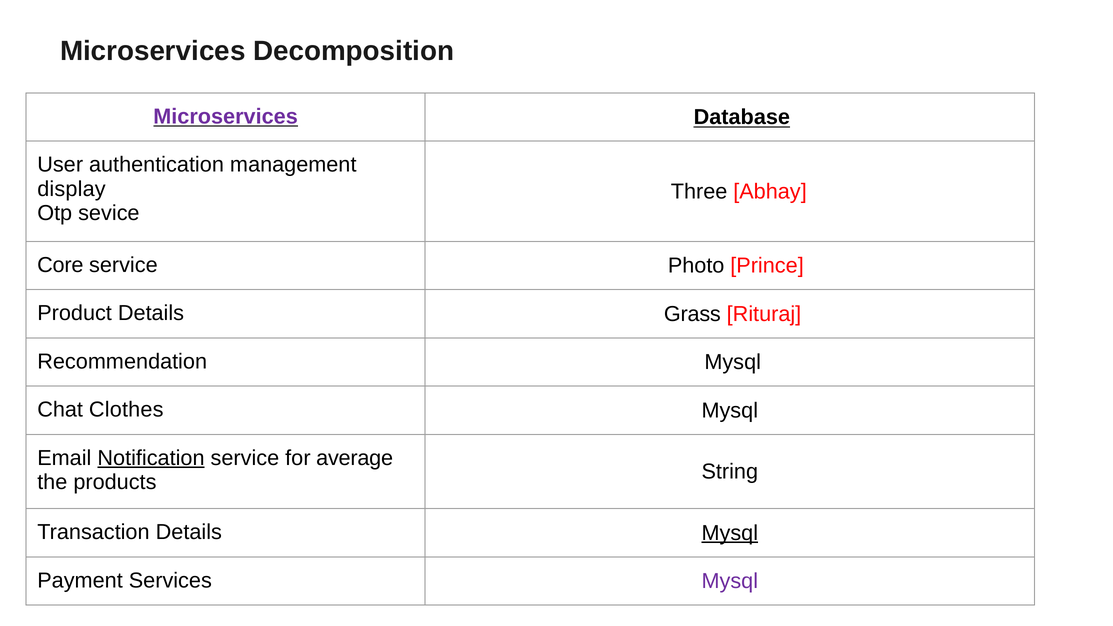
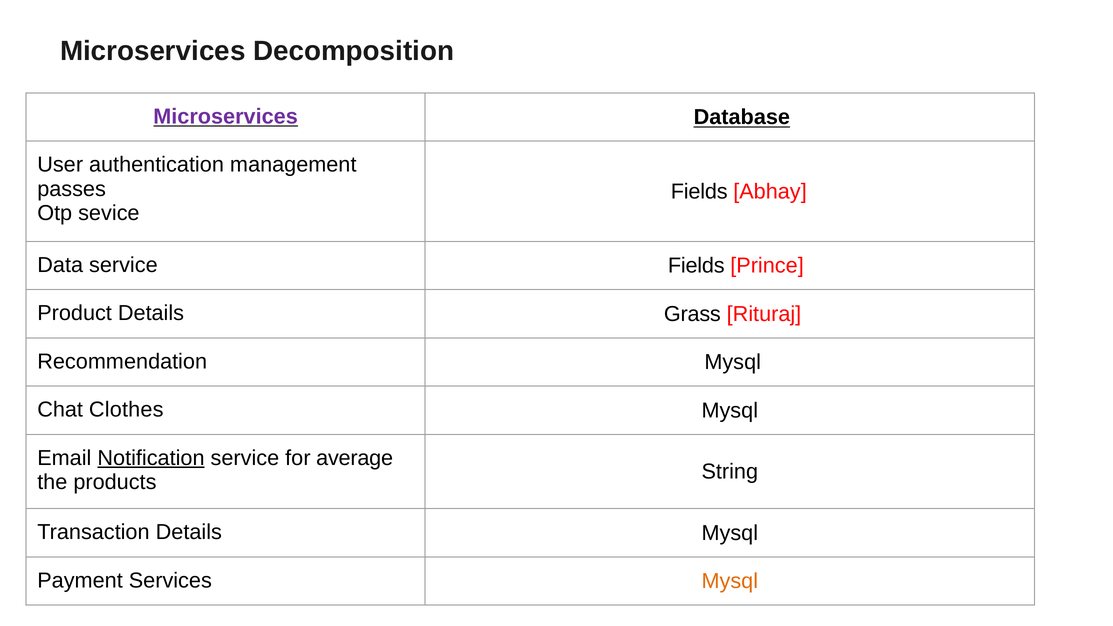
display: display -> passes
Three at (699, 192): Three -> Fields
Core: Core -> Data
service Photo: Photo -> Fields
Mysql at (730, 533) underline: present -> none
Mysql at (730, 581) colour: purple -> orange
